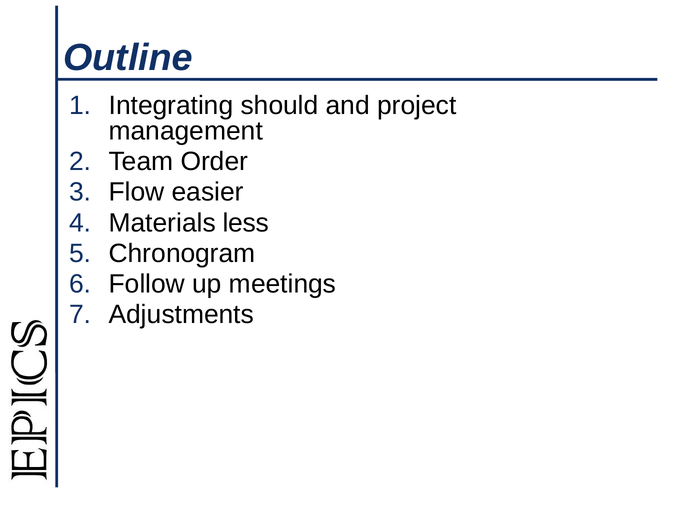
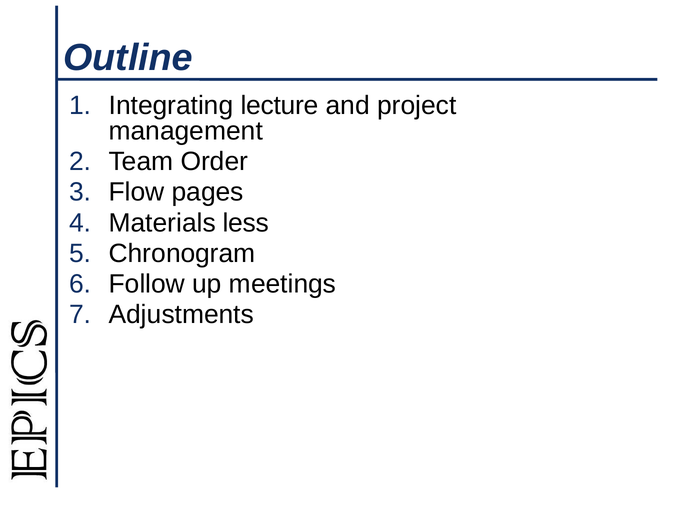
should: should -> lecture
easier: easier -> pages
